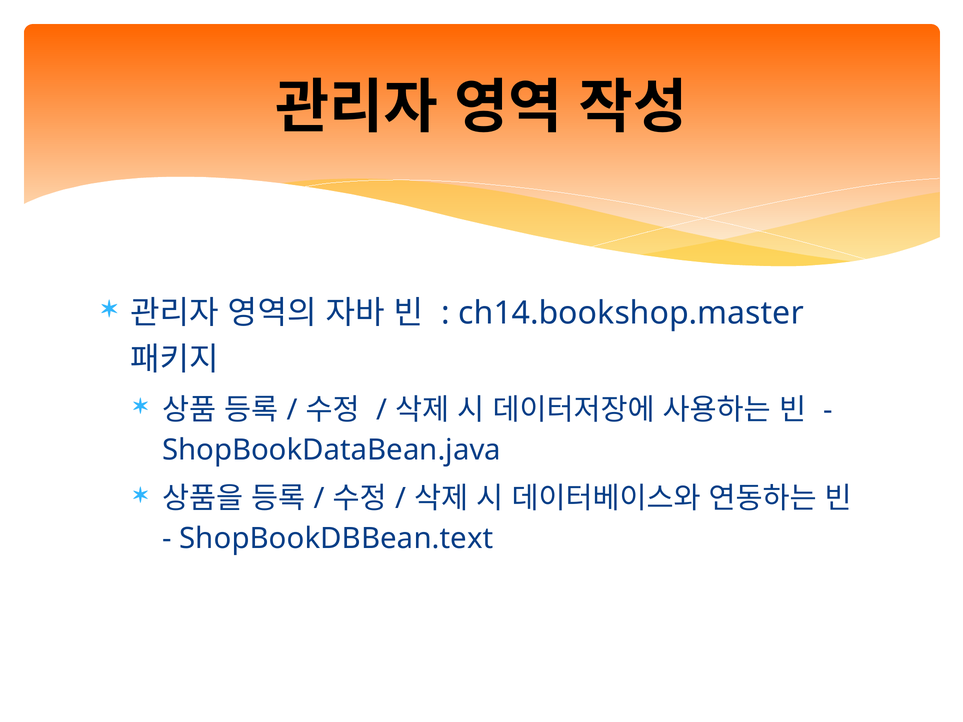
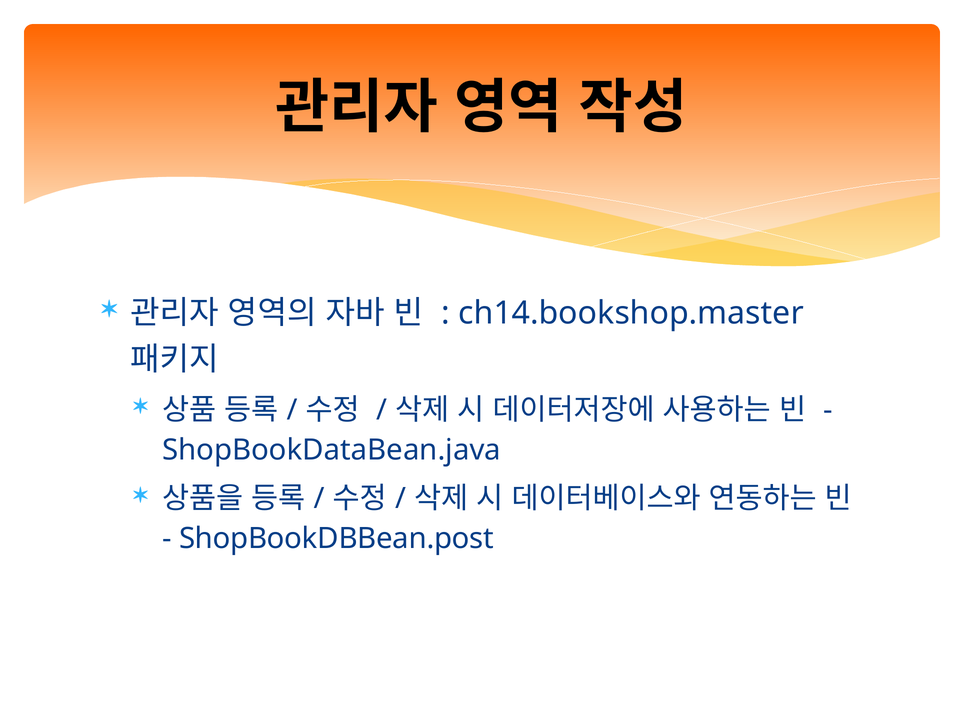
ShopBookDBBean.text: ShopBookDBBean.text -> ShopBookDBBean.post
